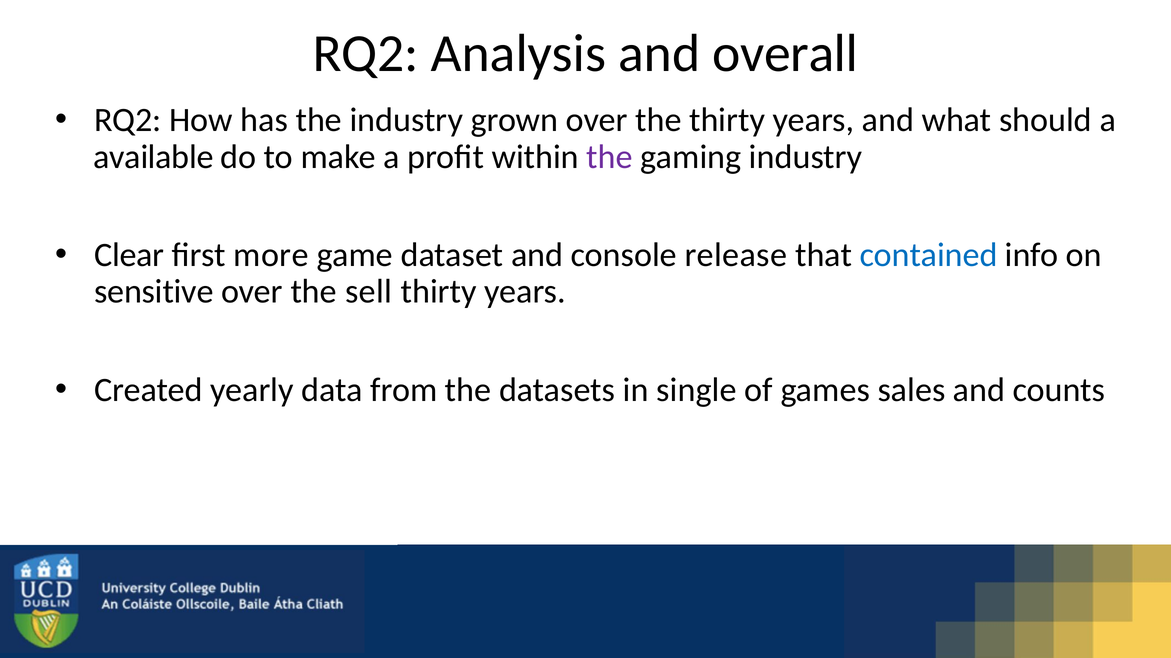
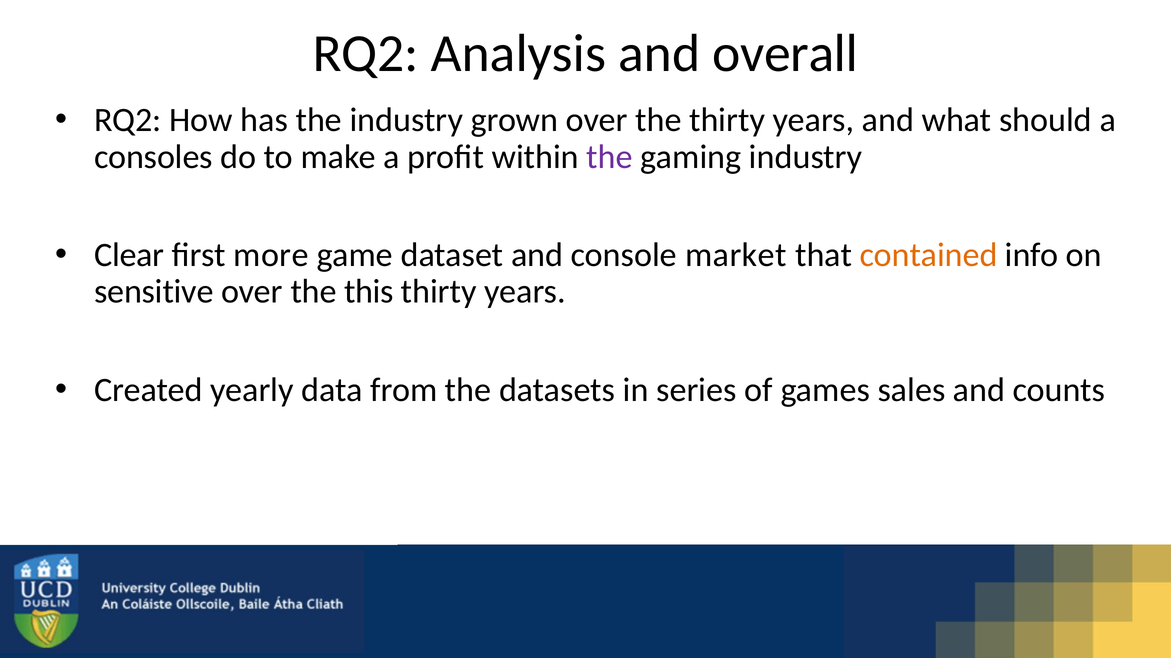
available: available -> consoles
release: release -> market
contained colour: blue -> orange
sell: sell -> this
single: single -> series
